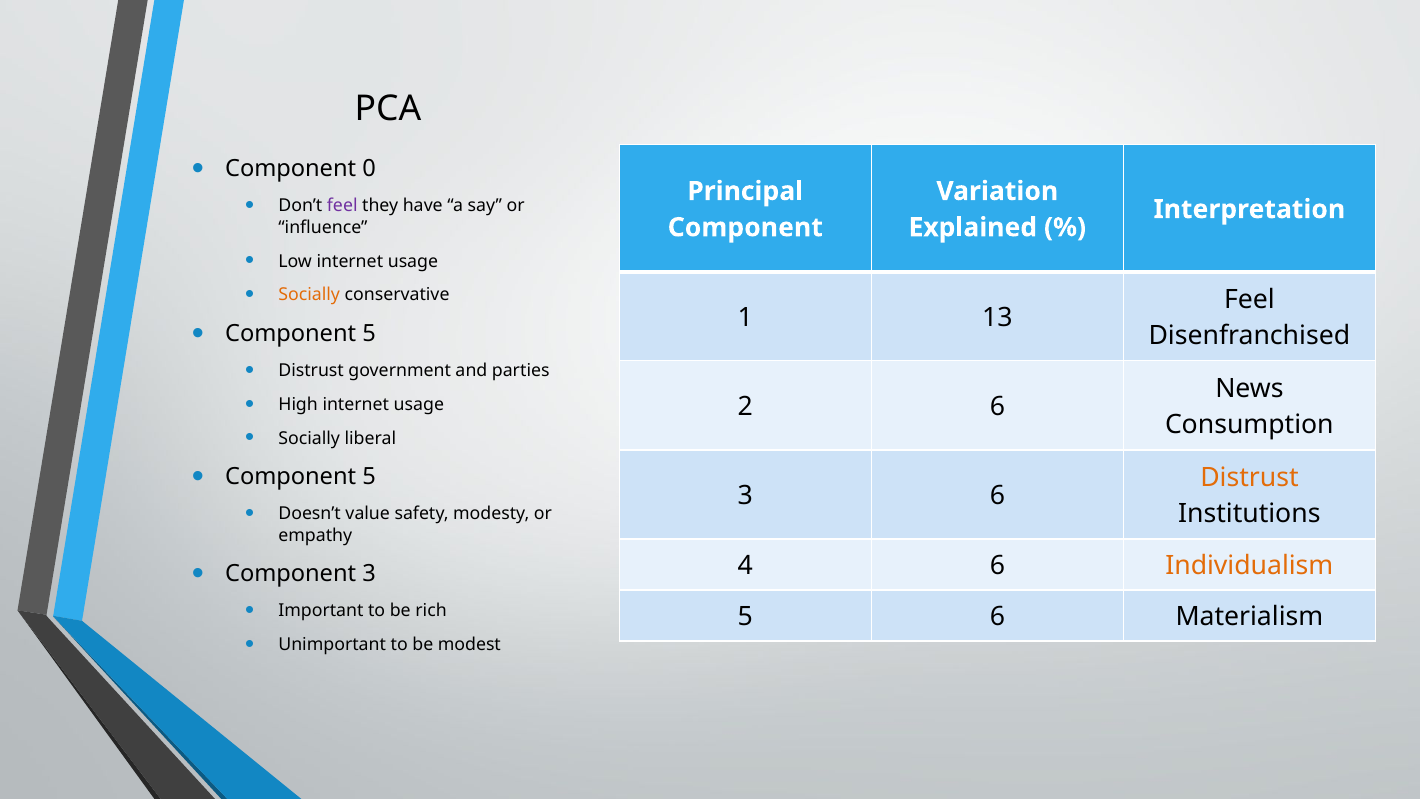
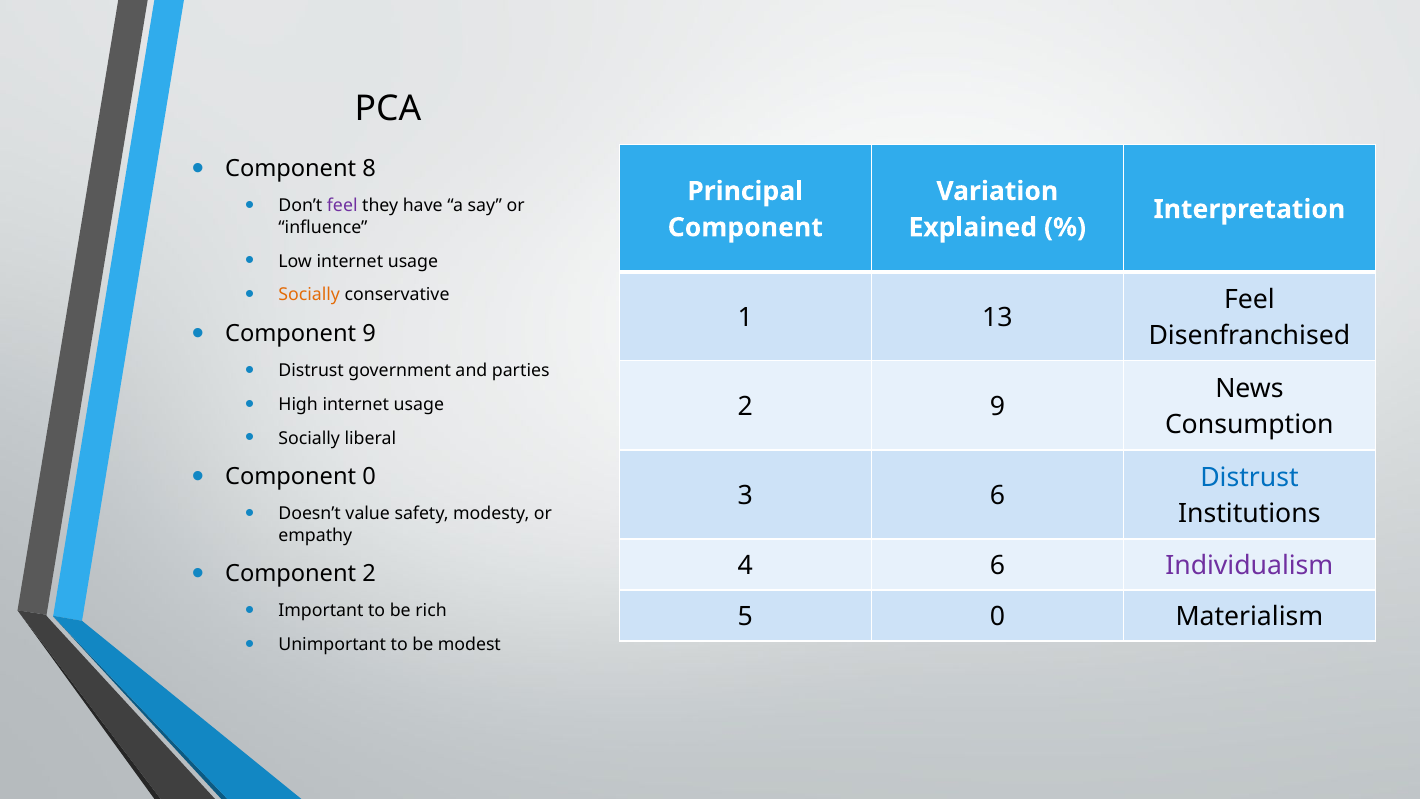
0: 0 -> 8
5 at (369, 334): 5 -> 9
2 6: 6 -> 9
5 at (369, 477): 5 -> 0
Distrust at (1249, 478) colour: orange -> blue
Component 3: 3 -> 2
Individualism colour: orange -> purple
5 6: 6 -> 0
